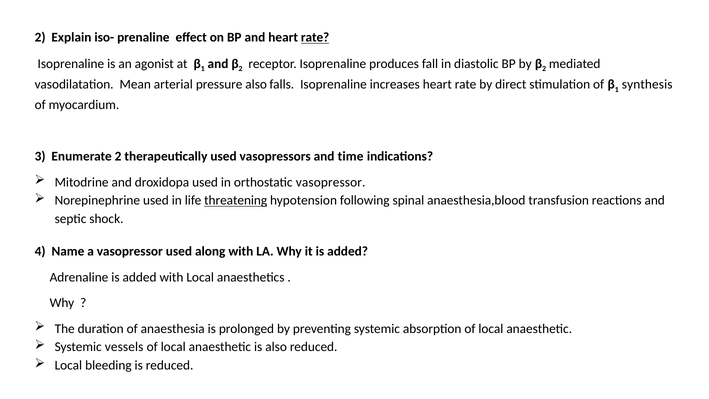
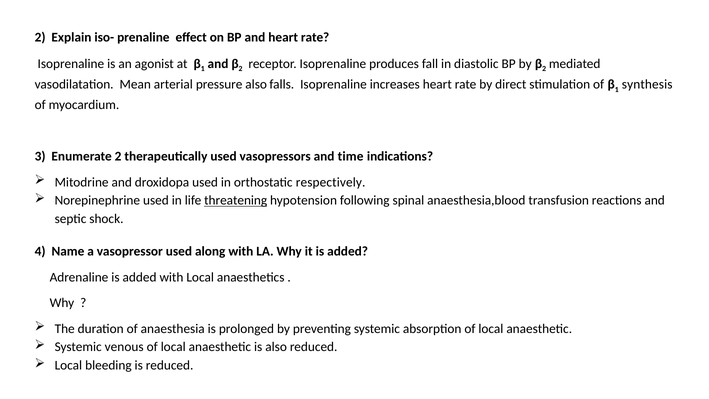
rate at (315, 38) underline: present -> none
orthostatic vasopressor: vasopressor -> respectively
vessels: vessels -> venous
